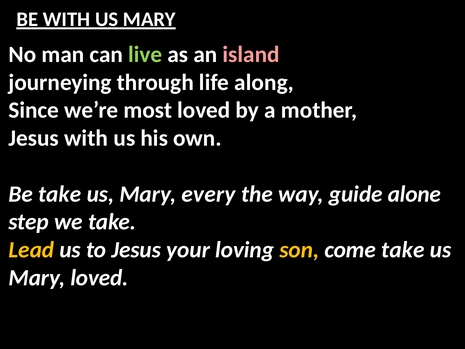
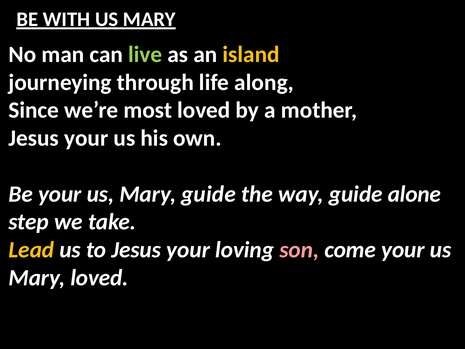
island colour: pink -> yellow
with at (86, 138): with -> your
Be take: take -> your
Mary every: every -> guide
son colour: yellow -> pink
come take: take -> your
